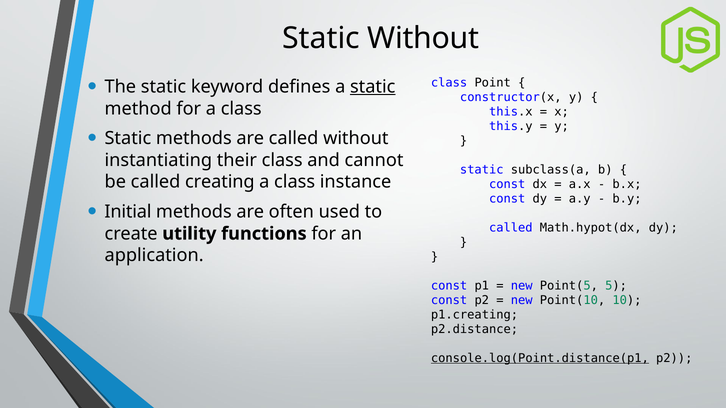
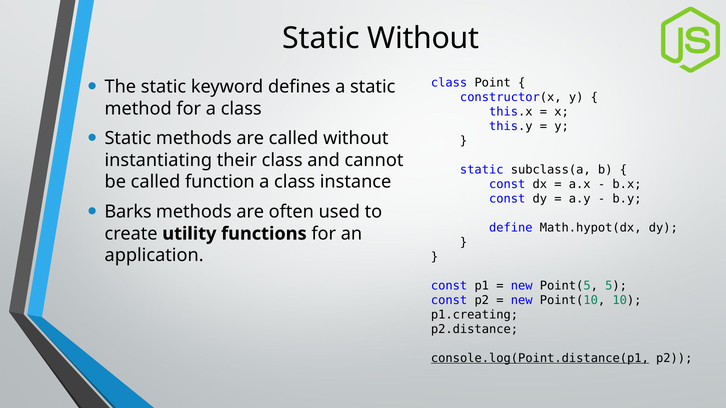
static at (373, 87) underline: present -> none
creating: creating -> function
Initial: Initial -> Barks
called at (511, 228): called -> define
